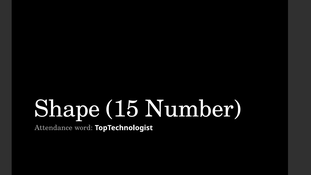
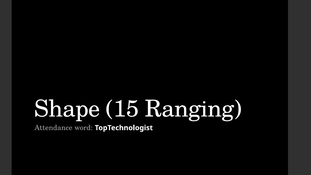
Number: Number -> Ranging
